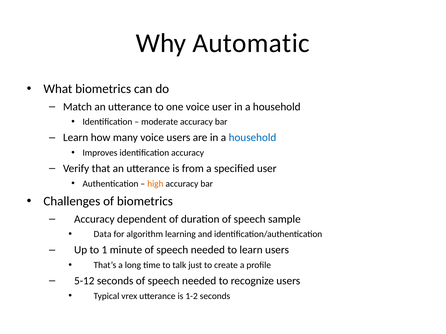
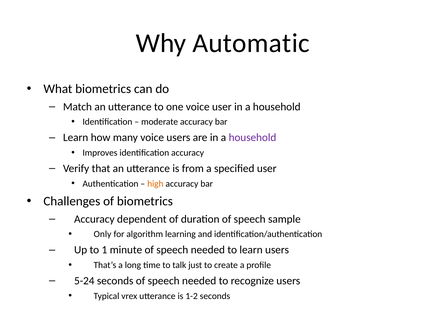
household at (252, 138) colour: blue -> purple
Data: Data -> Only
5-12: 5-12 -> 5-24
